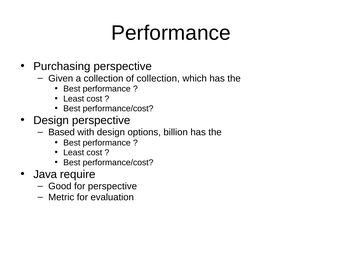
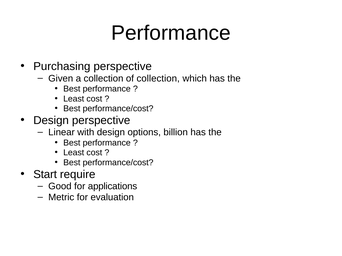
Based: Based -> Linear
Java: Java -> Start
for perspective: perspective -> applications
